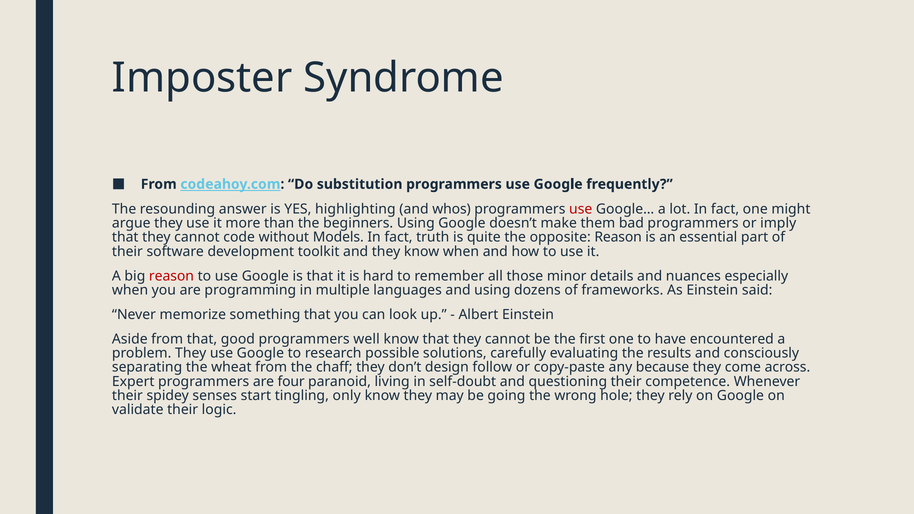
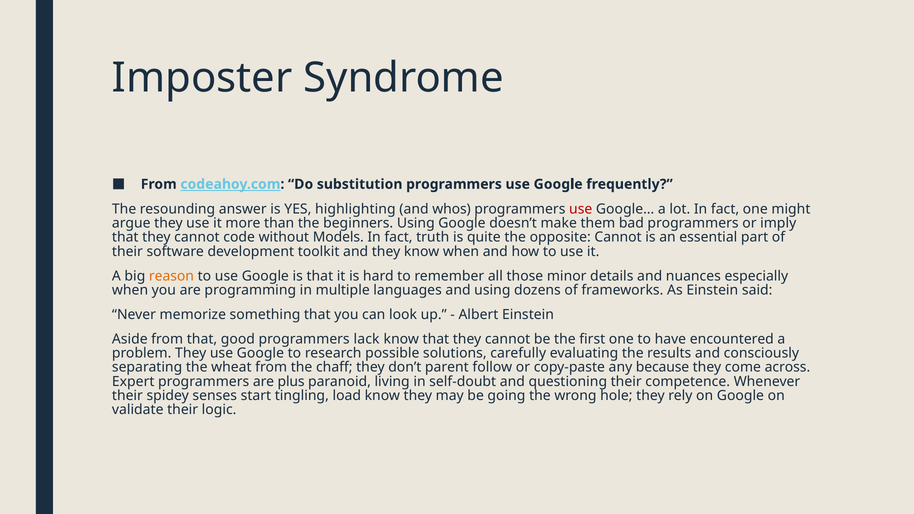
opposite Reason: Reason -> Cannot
reason at (171, 276) colour: red -> orange
well: well -> lack
design: design -> parent
four: four -> plus
only: only -> load
